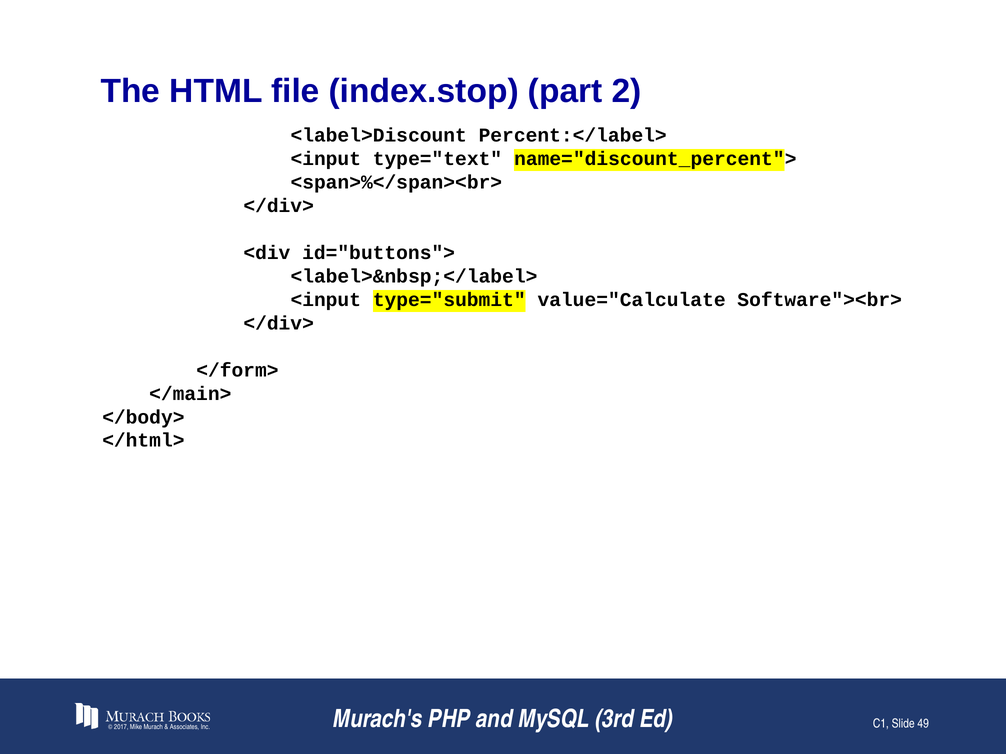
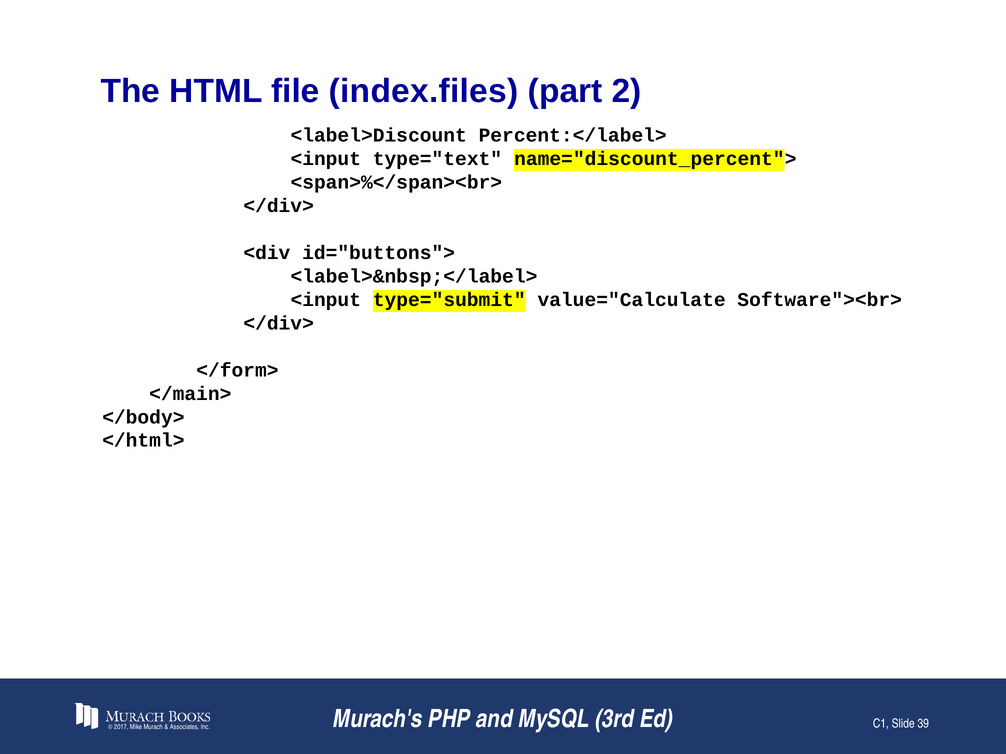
index.stop: index.stop -> index.files
49: 49 -> 39
